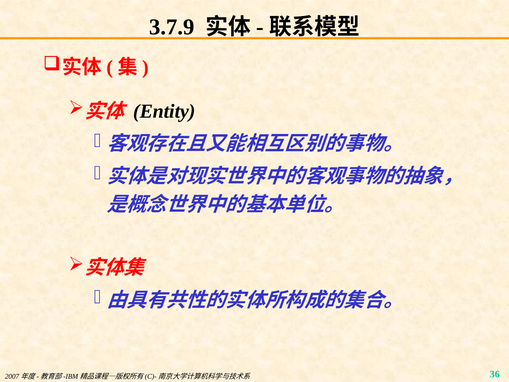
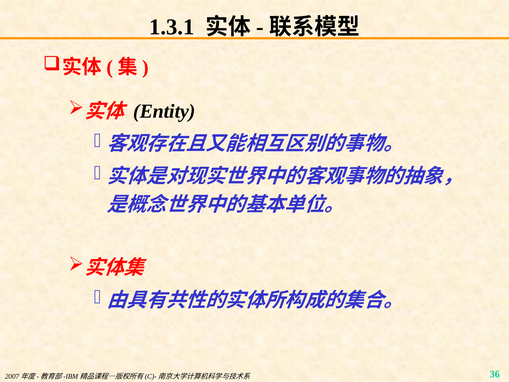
3.7.9: 3.7.9 -> 1.3.1
